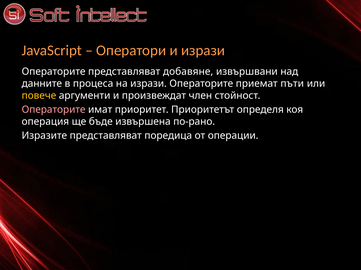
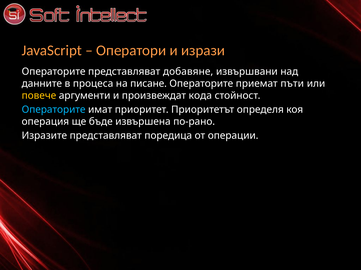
на изрази: изрази -> писане
член: член -> кода
Операторите at (54, 110) colour: pink -> light blue
